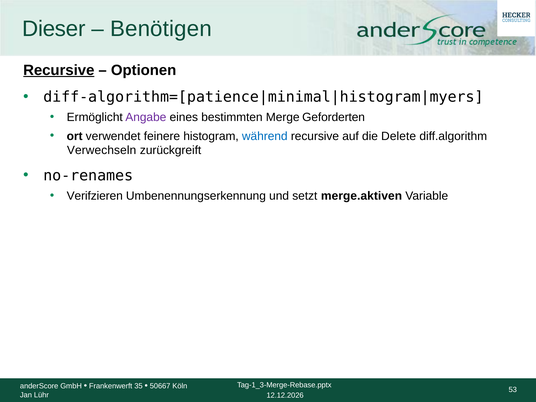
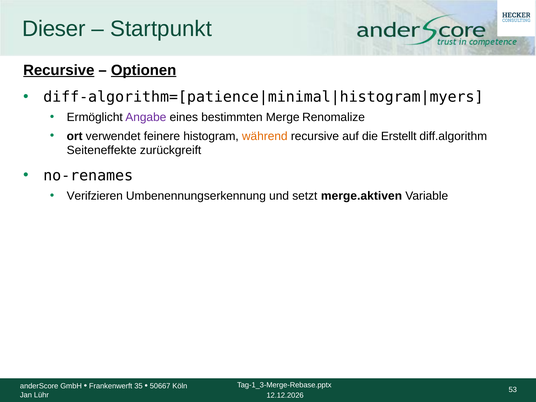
Benötigen: Benötigen -> Startpunkt
Optionen underline: none -> present
Geforderten: Geforderten -> Renomalize
während colour: blue -> orange
Delete: Delete -> Erstellt
Verwechseln: Verwechseln -> Seiteneffekte
